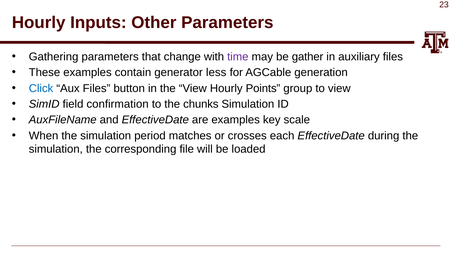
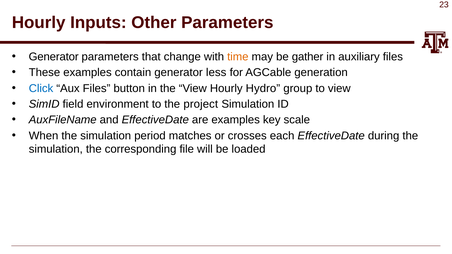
Gathering at (54, 57): Gathering -> Generator
time colour: purple -> orange
Points: Points -> Hydro
confirmation: confirmation -> environment
chunks: chunks -> project
